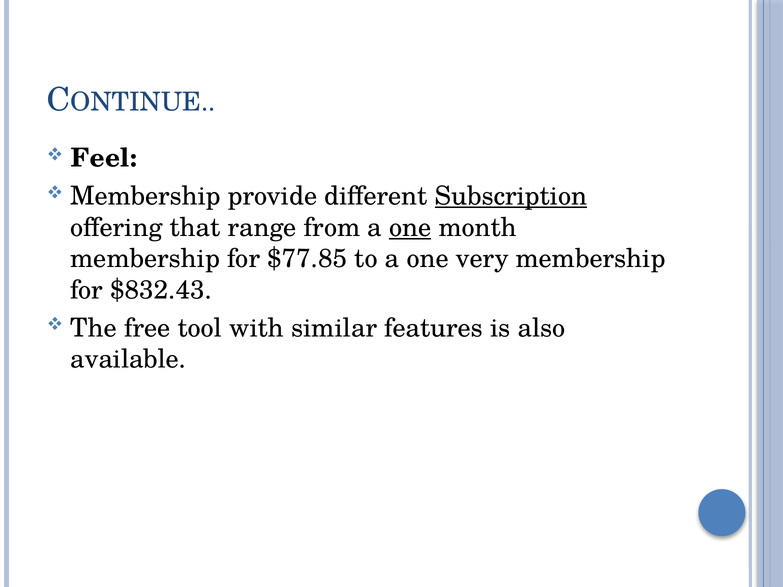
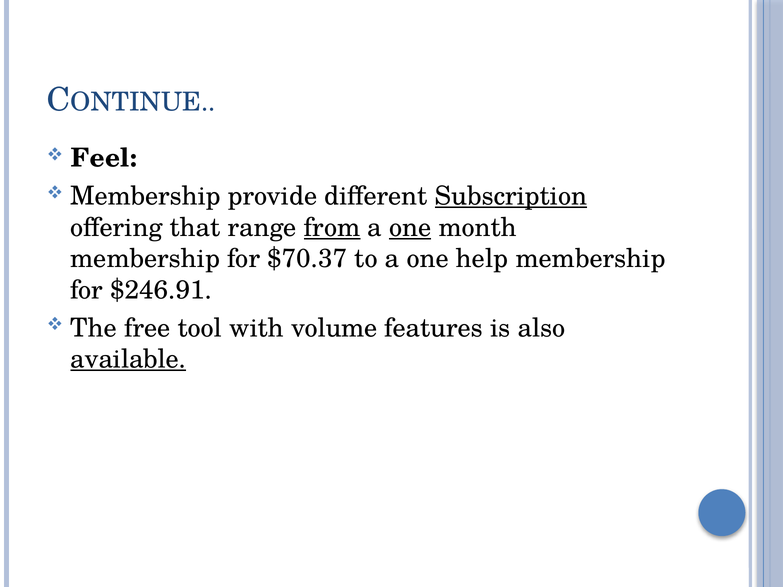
from underline: none -> present
$77.85: $77.85 -> $70.37
very: very -> help
$832.43: $832.43 -> $246.91
similar: similar -> volume
available underline: none -> present
